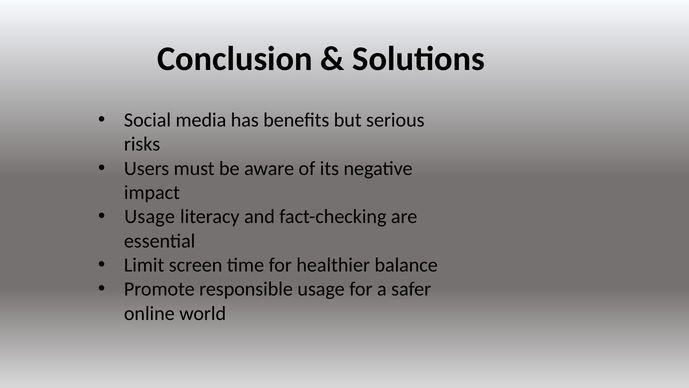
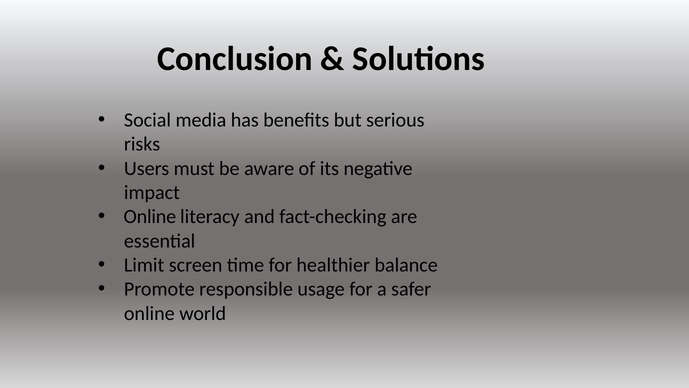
Usage at (150, 217): Usage -> Online
